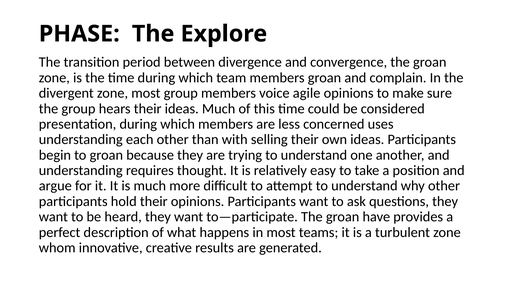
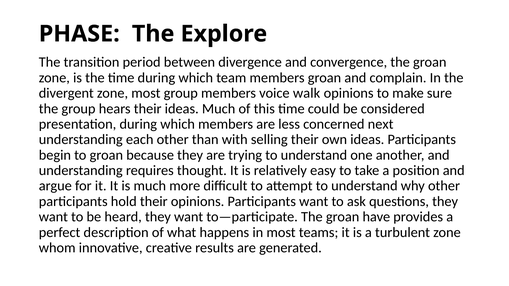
agile: agile -> walk
uses: uses -> next
